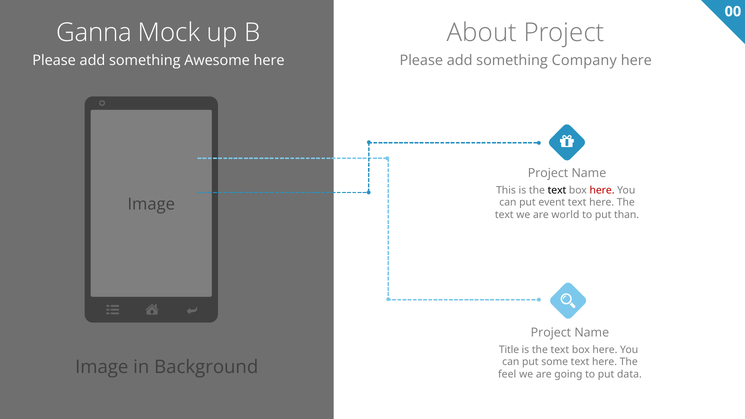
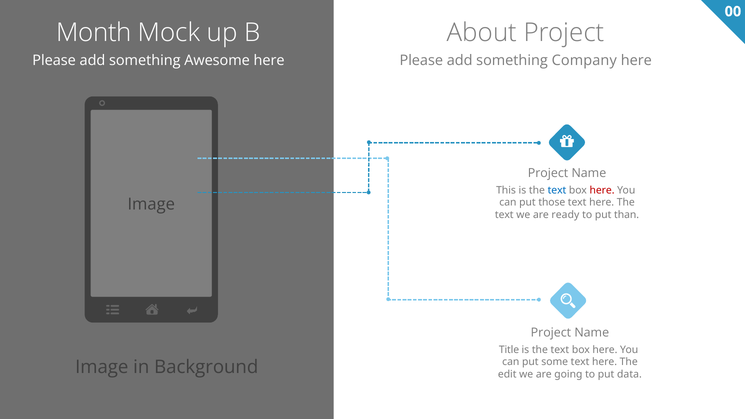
Ganna: Ganna -> Month
text at (557, 190) colour: black -> blue
event: event -> those
world: world -> ready
feel: feel -> edit
